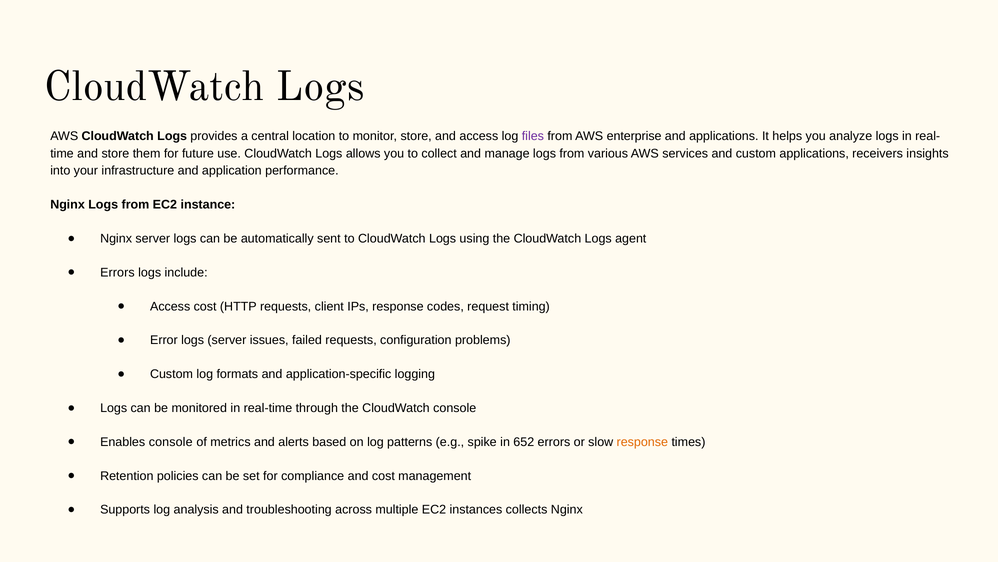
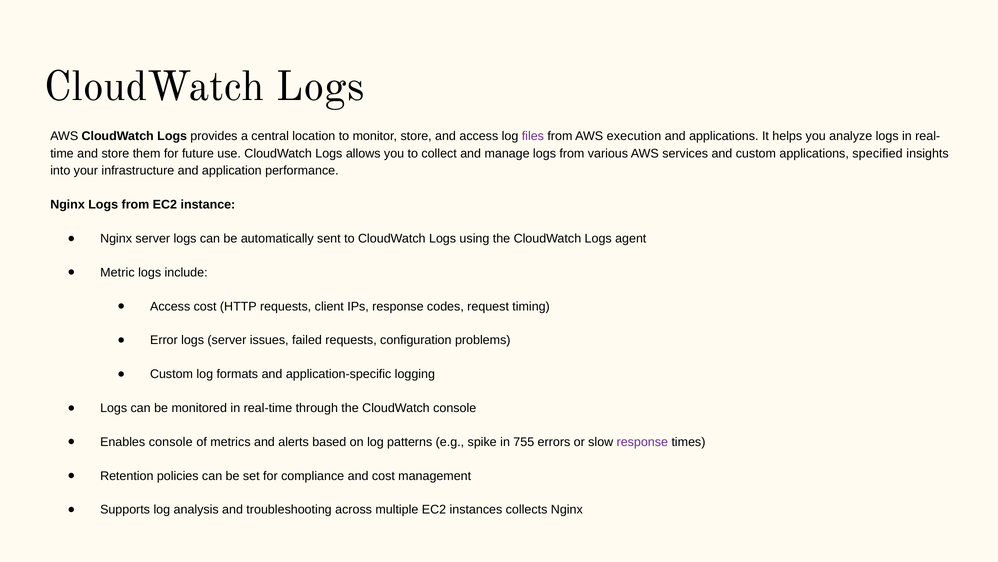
enterprise: enterprise -> execution
receivers: receivers -> specified
Errors at (117, 272): Errors -> Metric
652: 652 -> 755
response at (642, 442) colour: orange -> purple
